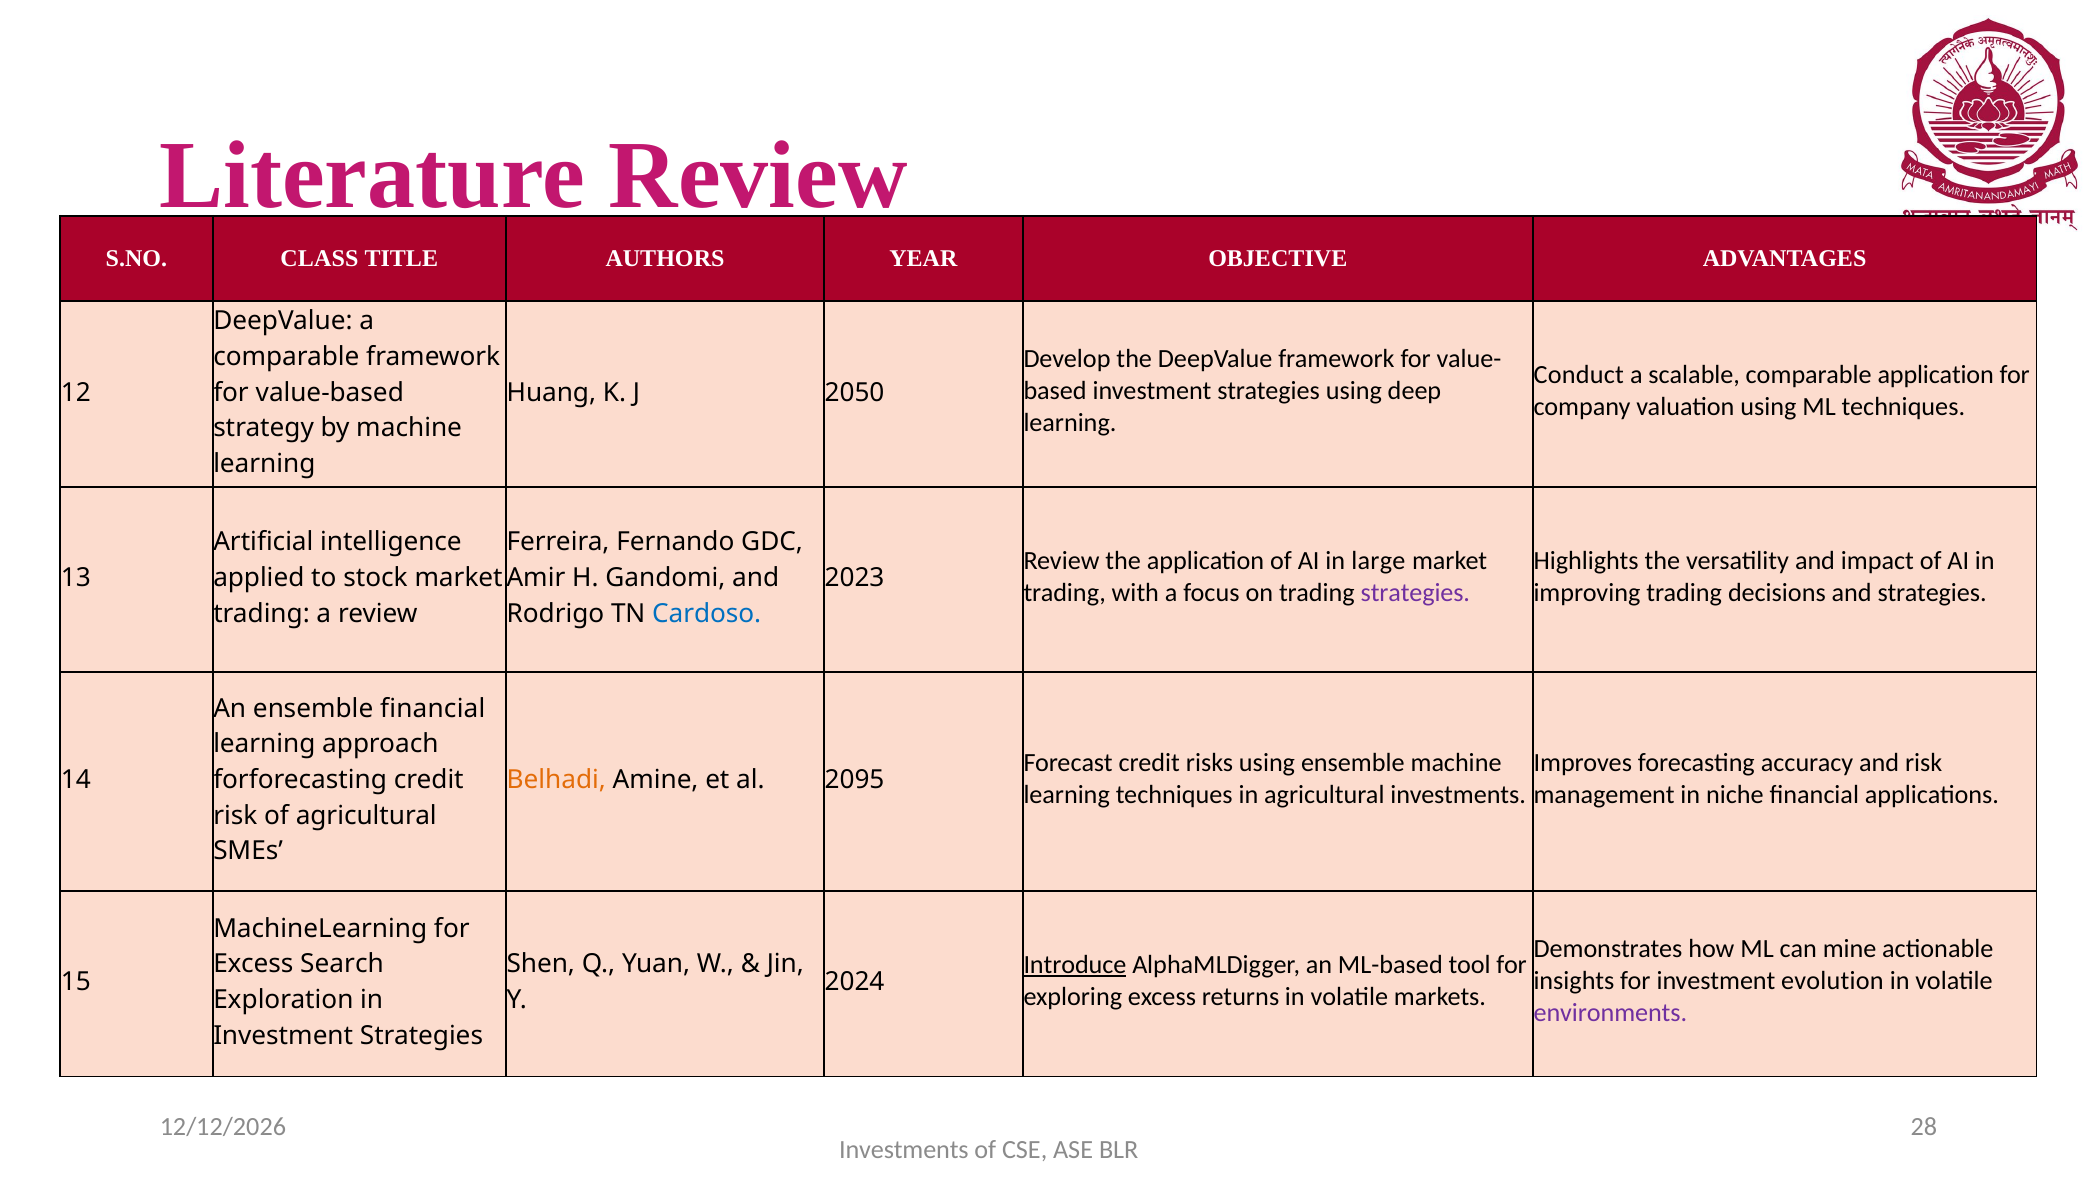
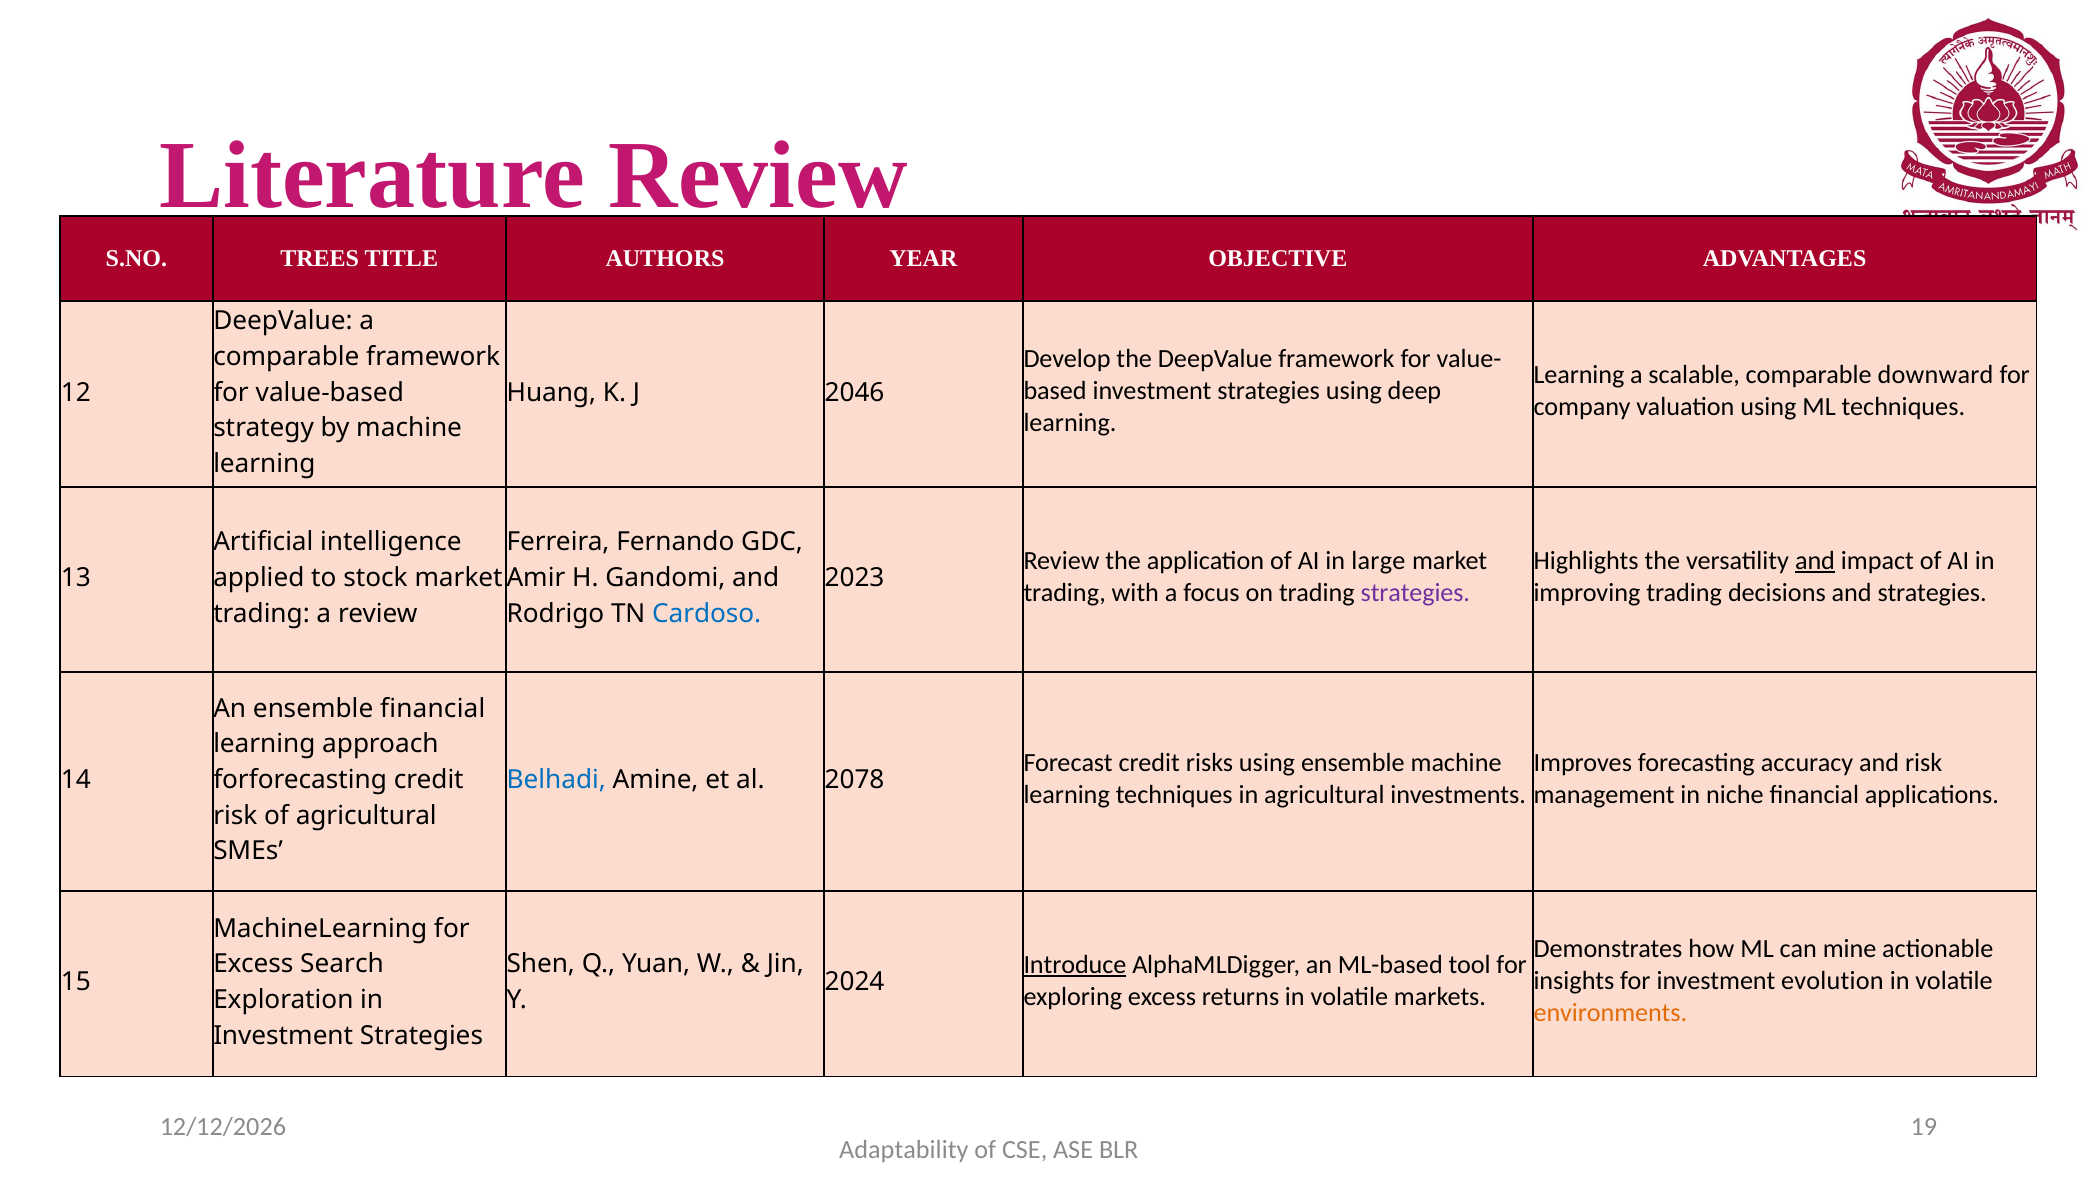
CLASS: CLASS -> TREES
Conduct at (1579, 375): Conduct -> Learning
comparable application: application -> downward
2050: 2050 -> 2046
and at (1815, 560) underline: none -> present
Belhadi colour: orange -> blue
2095: 2095 -> 2078
environments colour: purple -> orange
28: 28 -> 19
Investments at (904, 1149): Investments -> Adaptability
